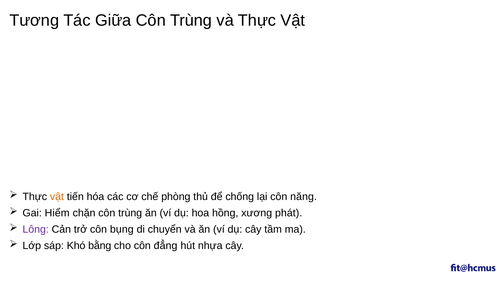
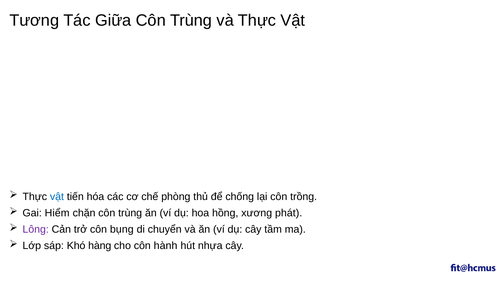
vật at (57, 196) colour: orange -> blue
năng: năng -> trồng
bằng: bằng -> hàng
đẳng: đẳng -> hành
